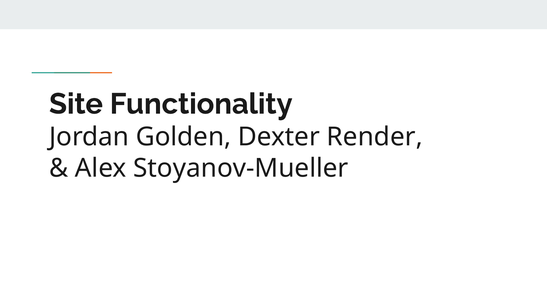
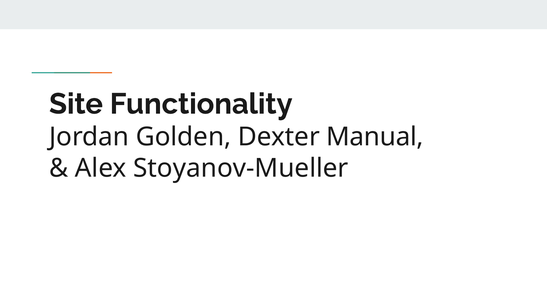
Render: Render -> Manual
